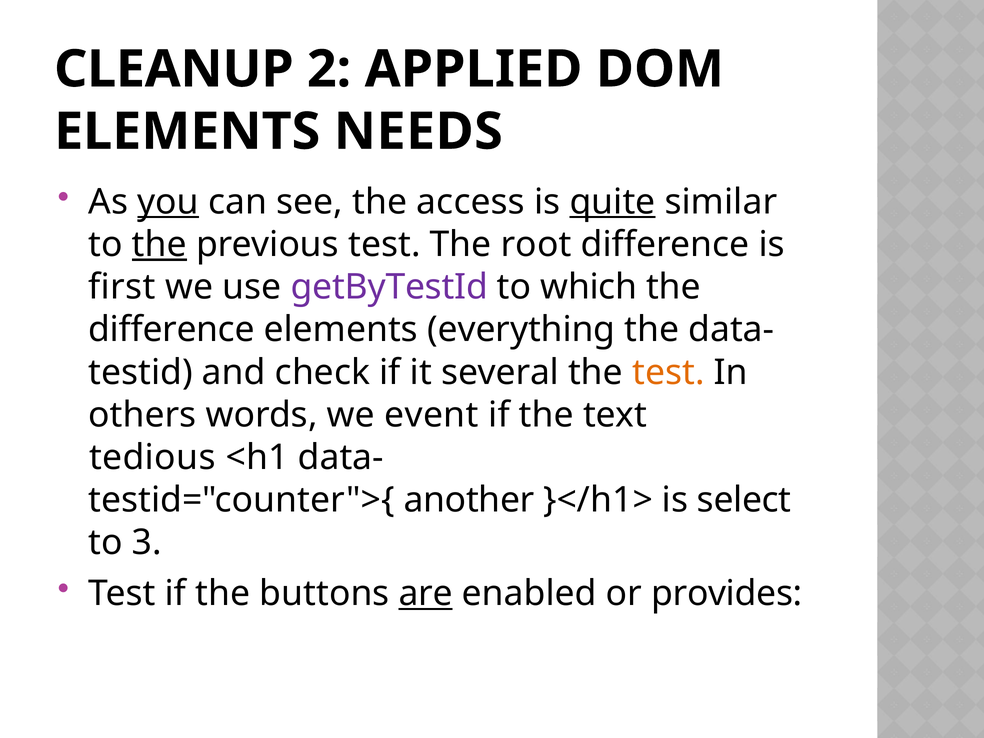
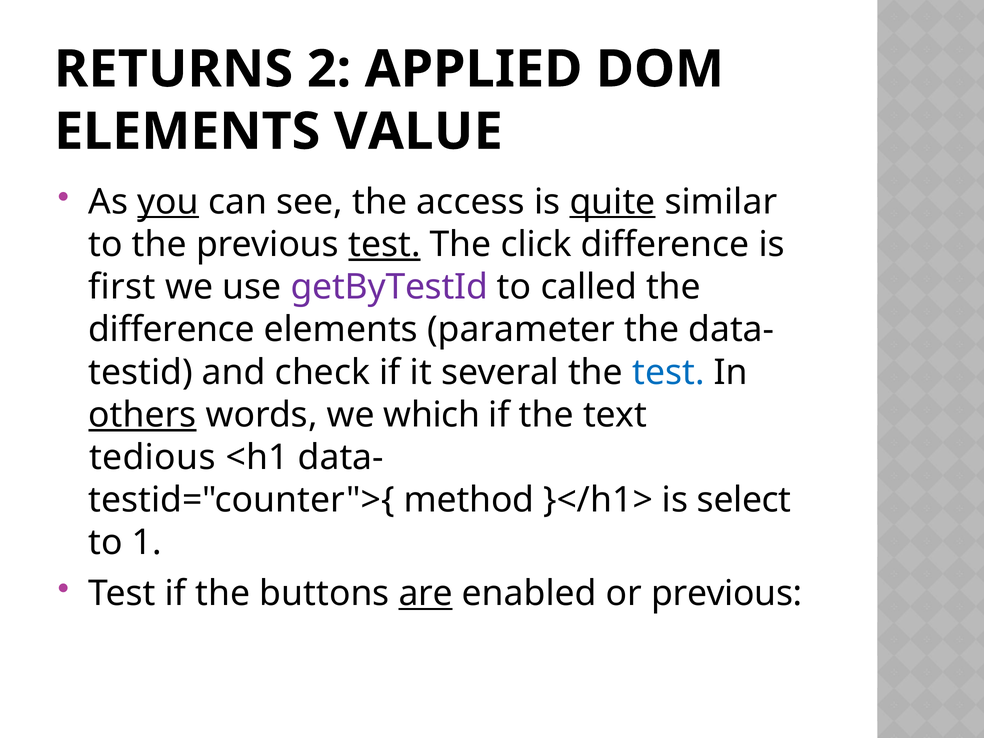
CLEANUP: CLEANUP -> RETURNS
NEEDS: NEEDS -> VALUE
the at (159, 244) underline: present -> none
test at (384, 244) underline: none -> present
root: root -> click
which: which -> called
everything: everything -> parameter
test at (668, 372) colour: orange -> blue
others underline: none -> present
event: event -> which
another: another -> method
3: 3 -> 1
or provides: provides -> previous
